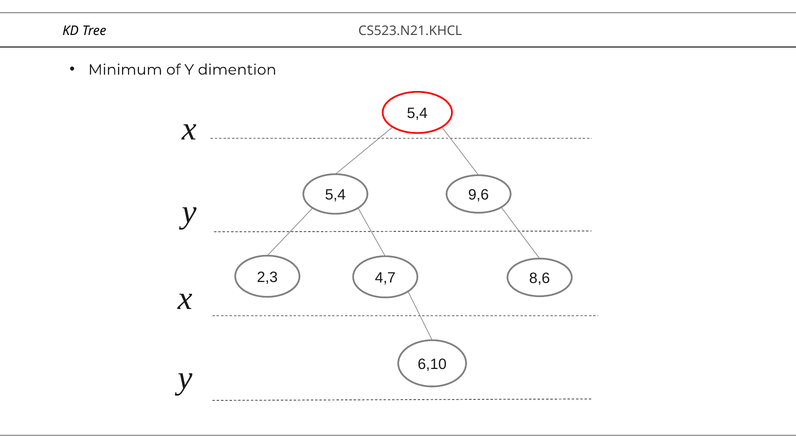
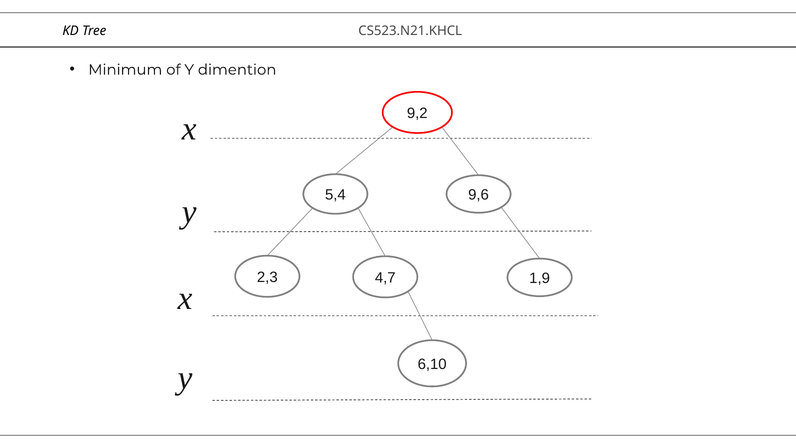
x 5,4: 5,4 -> 9,2
8,6: 8,6 -> 1,9
